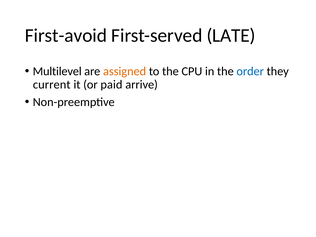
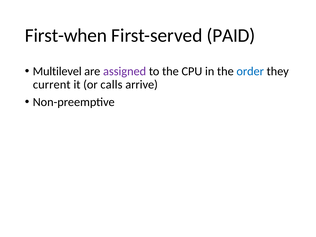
First-avoid: First-avoid -> First-when
LATE: LATE -> PAID
assigned colour: orange -> purple
paid: paid -> calls
